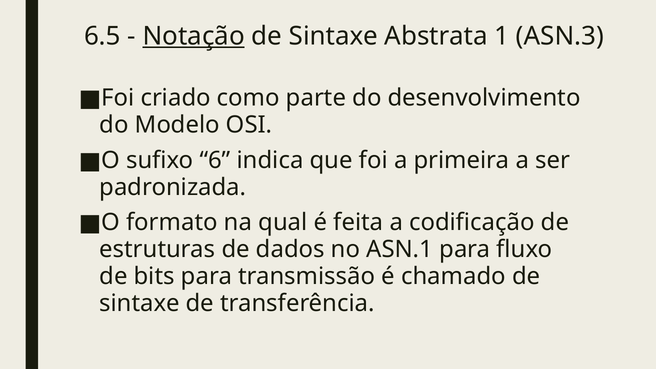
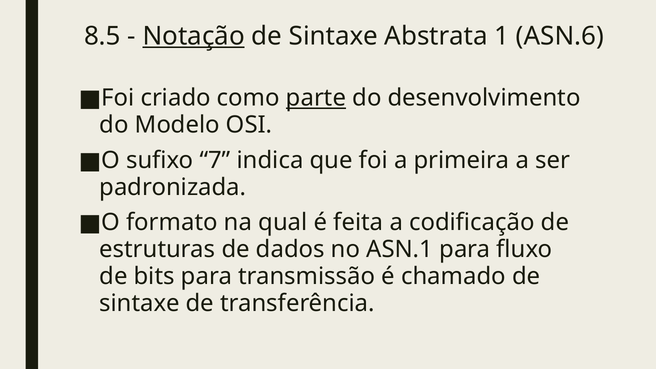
6.5: 6.5 -> 8.5
ASN.3: ASN.3 -> ASN.6
parte underline: none -> present
6: 6 -> 7
